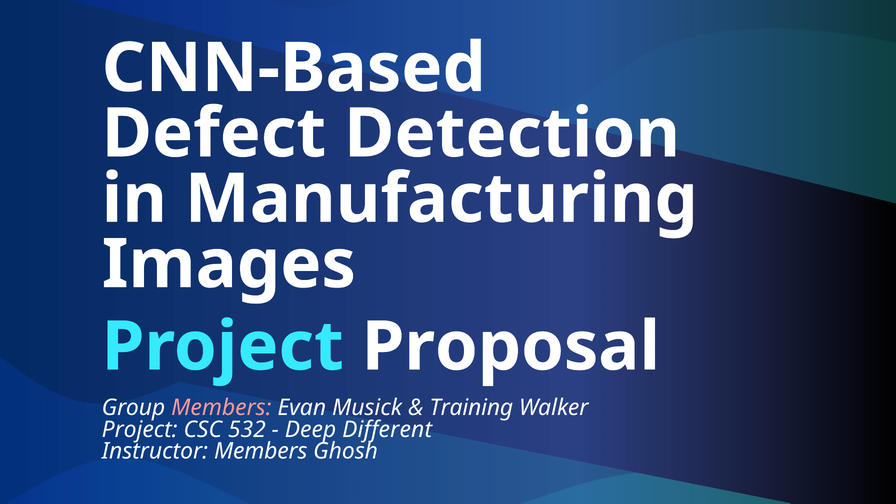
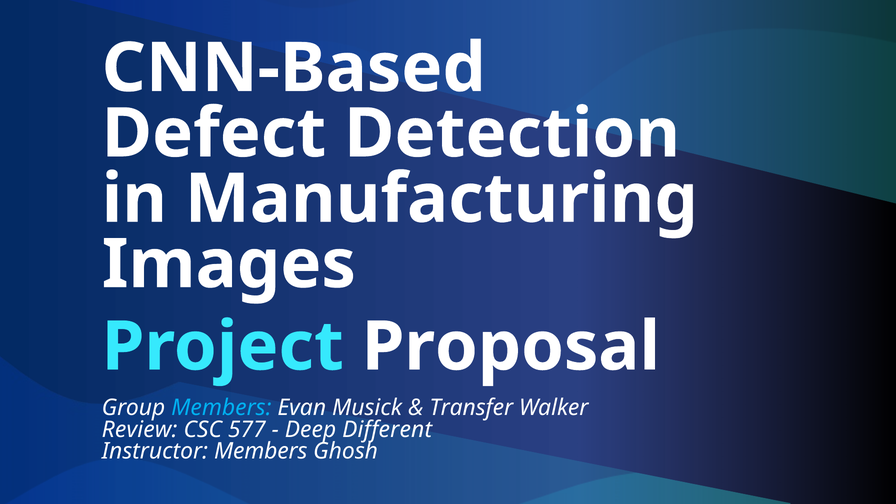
Members at (221, 408) colour: pink -> light blue
Training: Training -> Transfer
Project at (140, 430): Project -> Review
532: 532 -> 577
